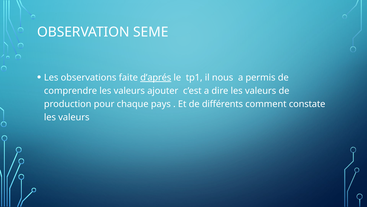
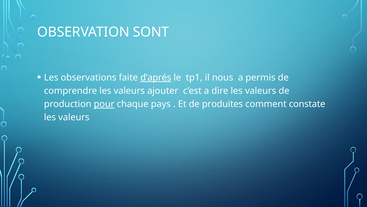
SEME: SEME -> SONT
pour underline: none -> present
différents: différents -> produites
